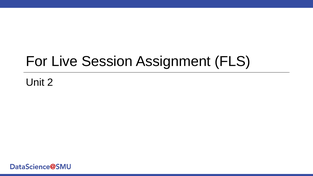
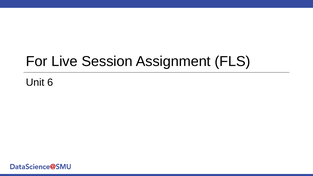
2: 2 -> 6
